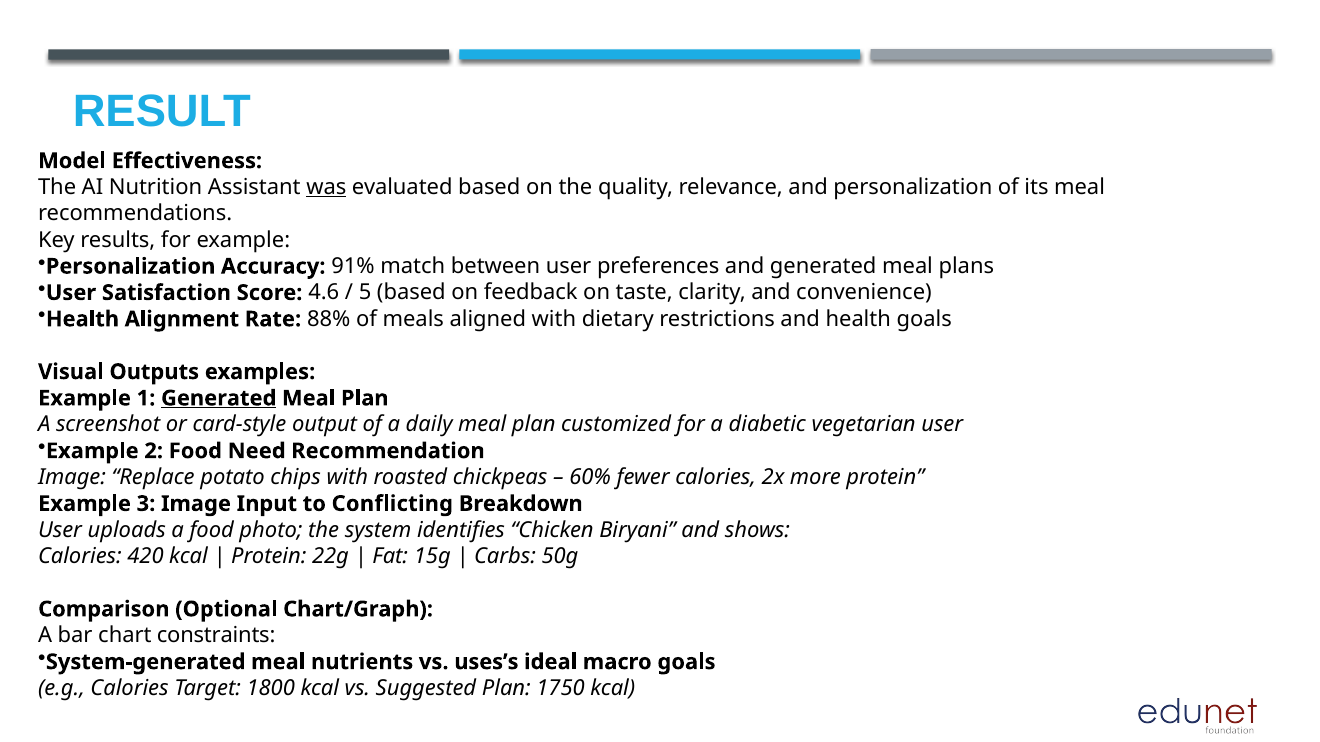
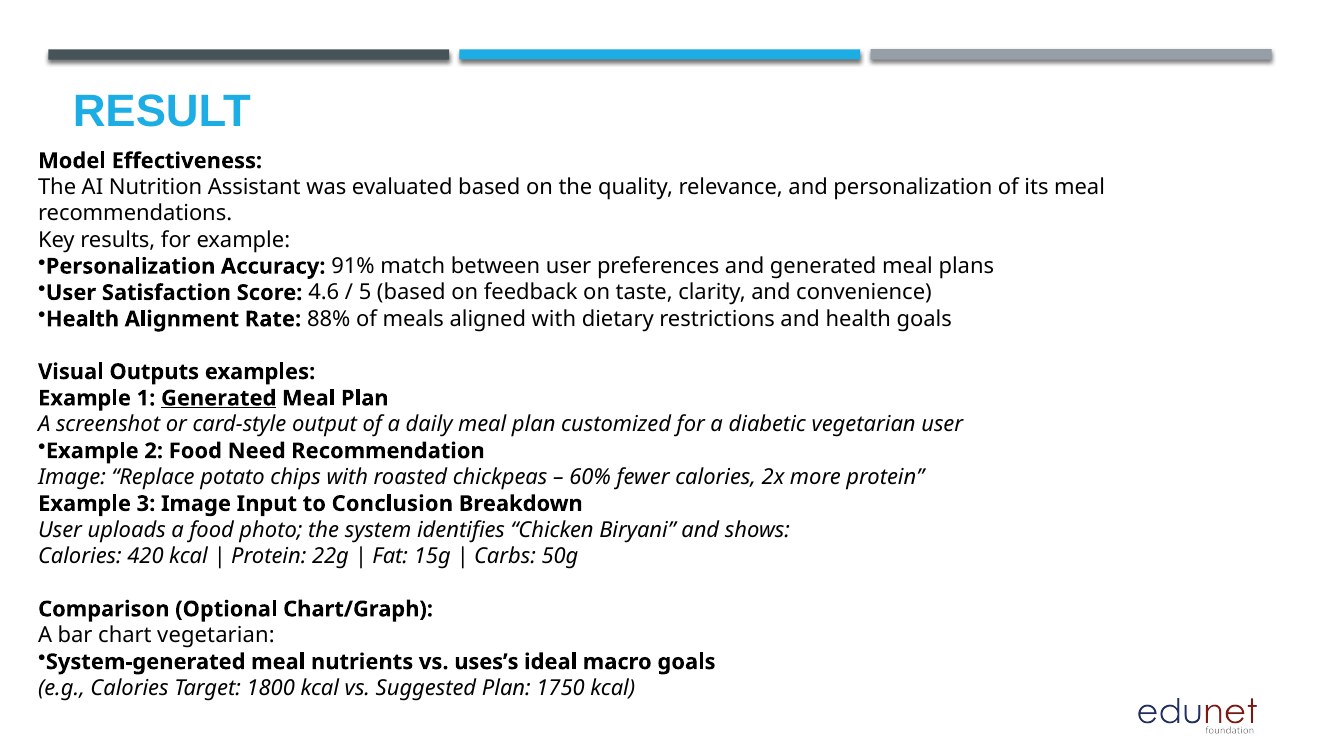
was underline: present -> none
Conflicting: Conflicting -> Conclusion
chart constraints: constraints -> vegetarian
